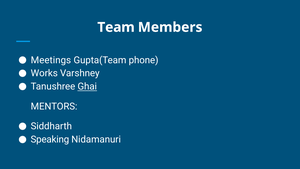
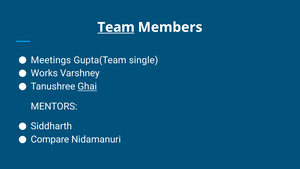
Team underline: none -> present
phone: phone -> single
Speaking: Speaking -> Compare
